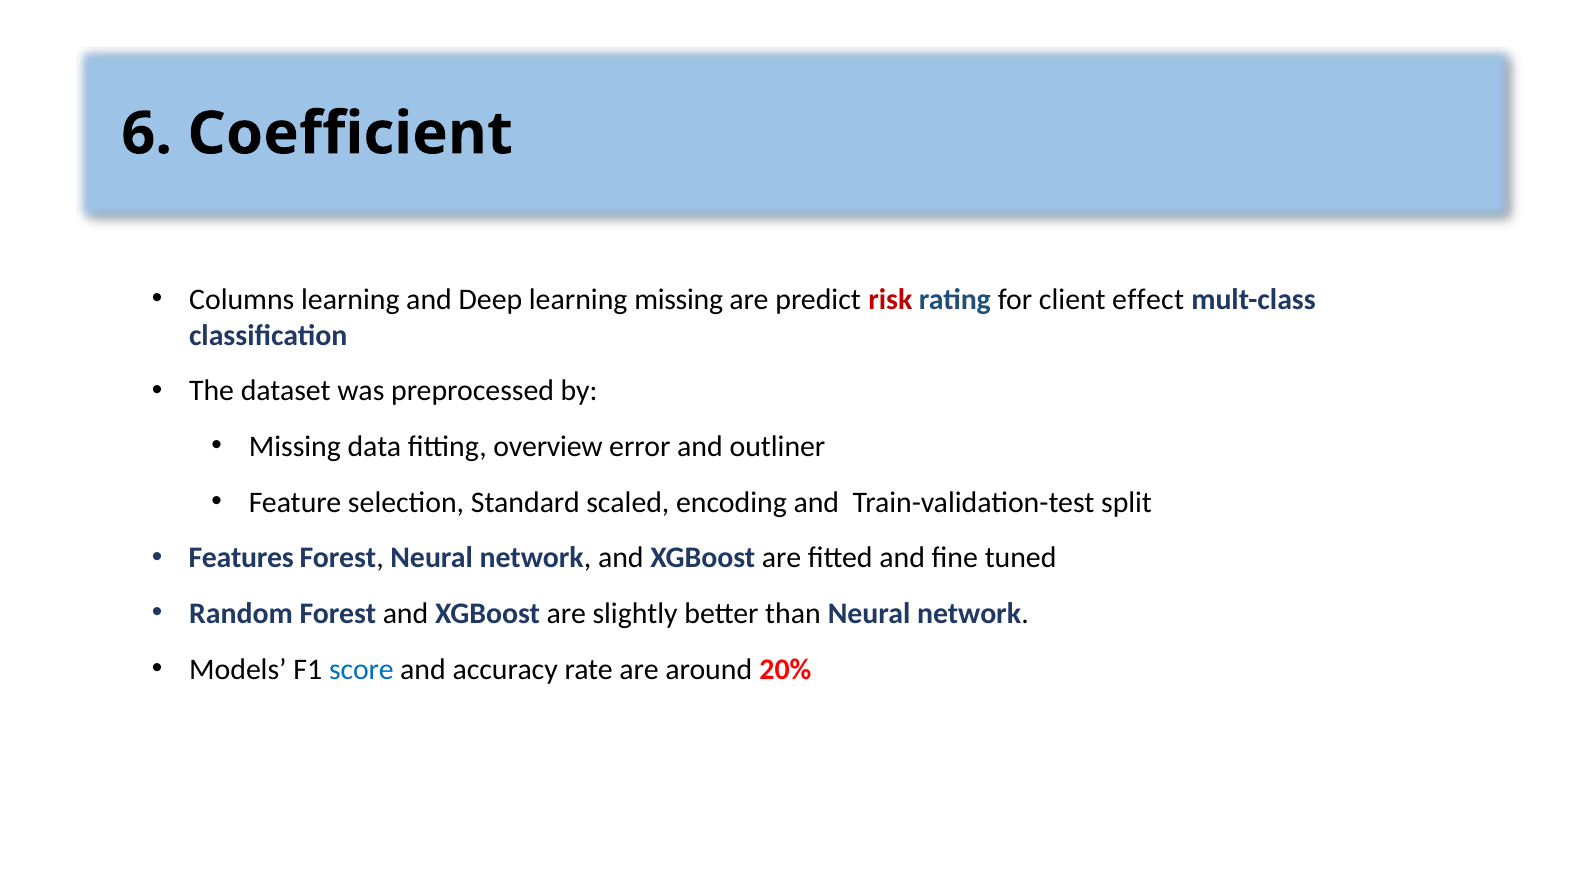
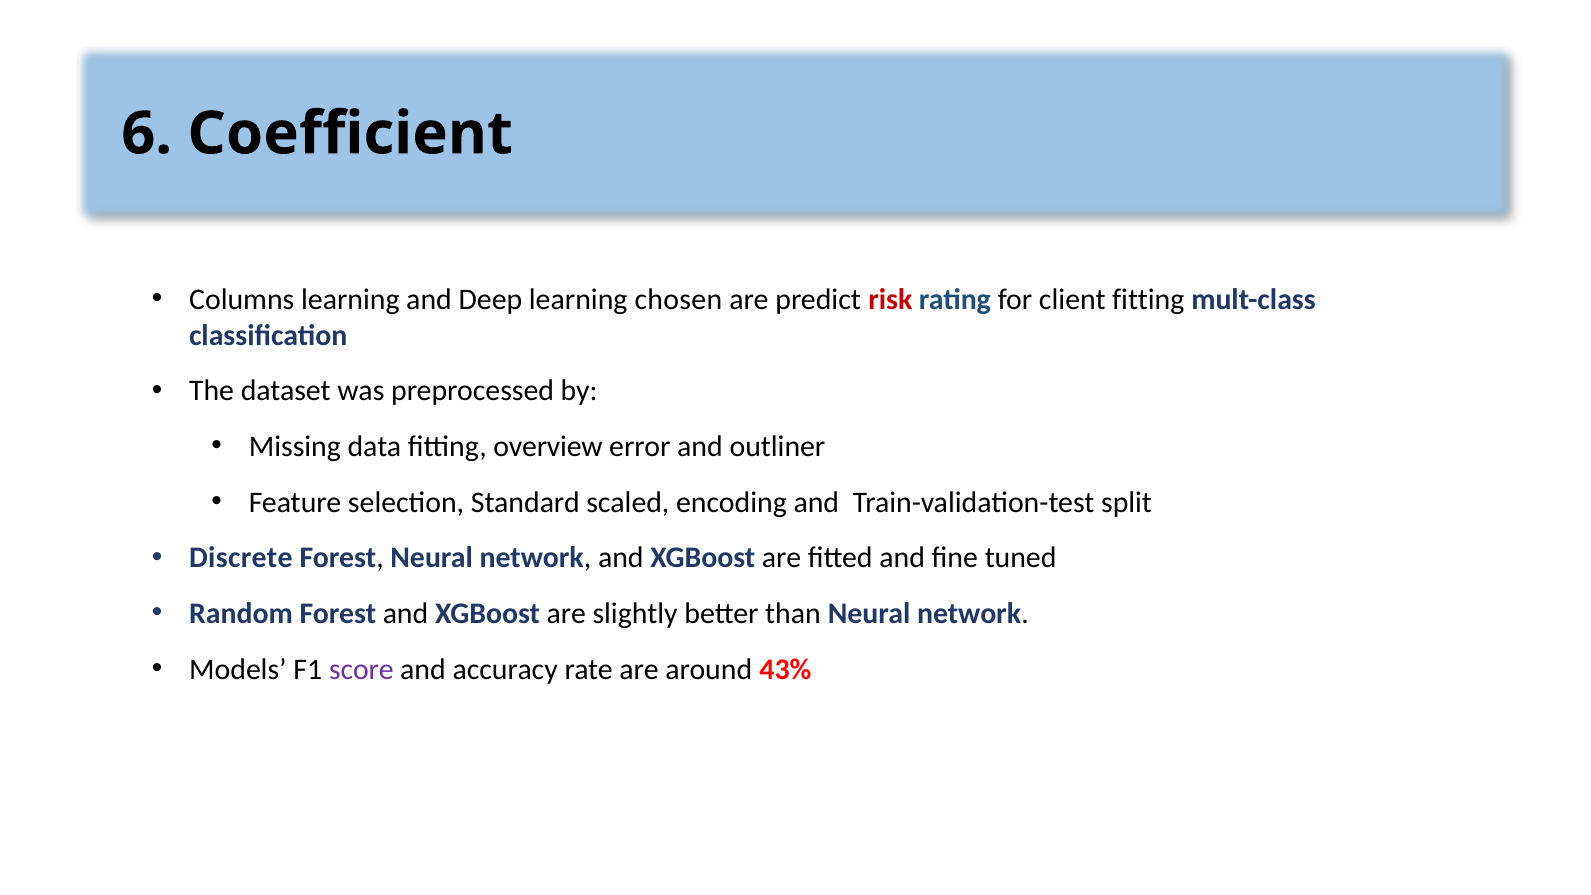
learning missing: missing -> chosen
client effect: effect -> fitting
Features: Features -> Discrete
score colour: blue -> purple
20%: 20% -> 43%
